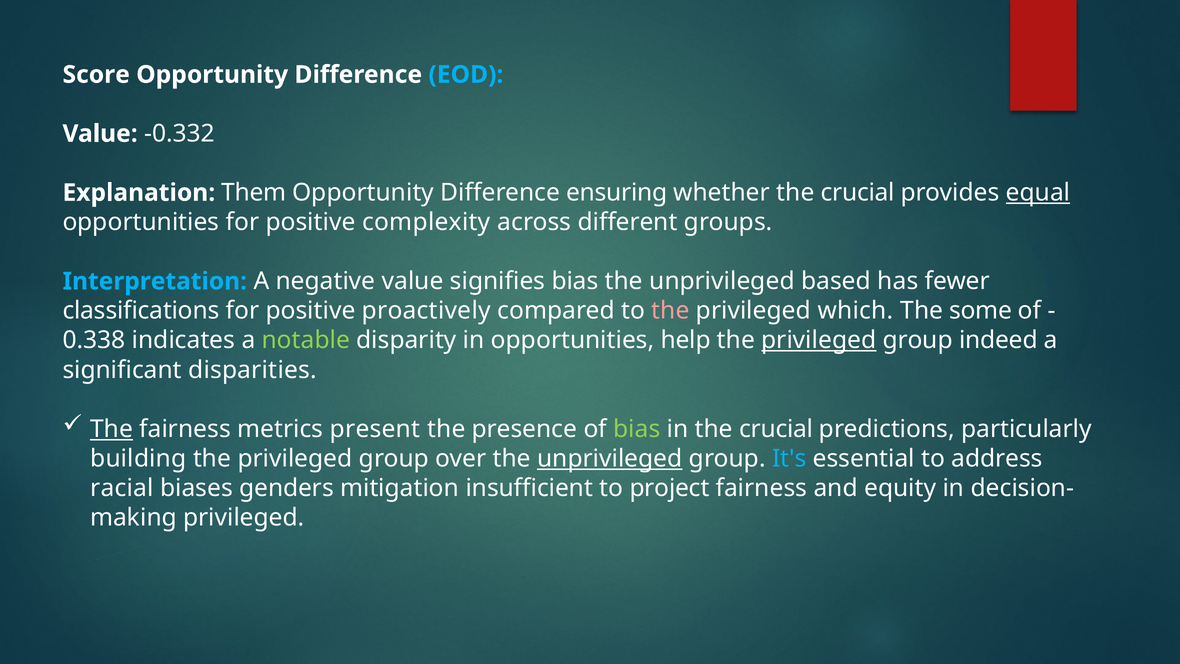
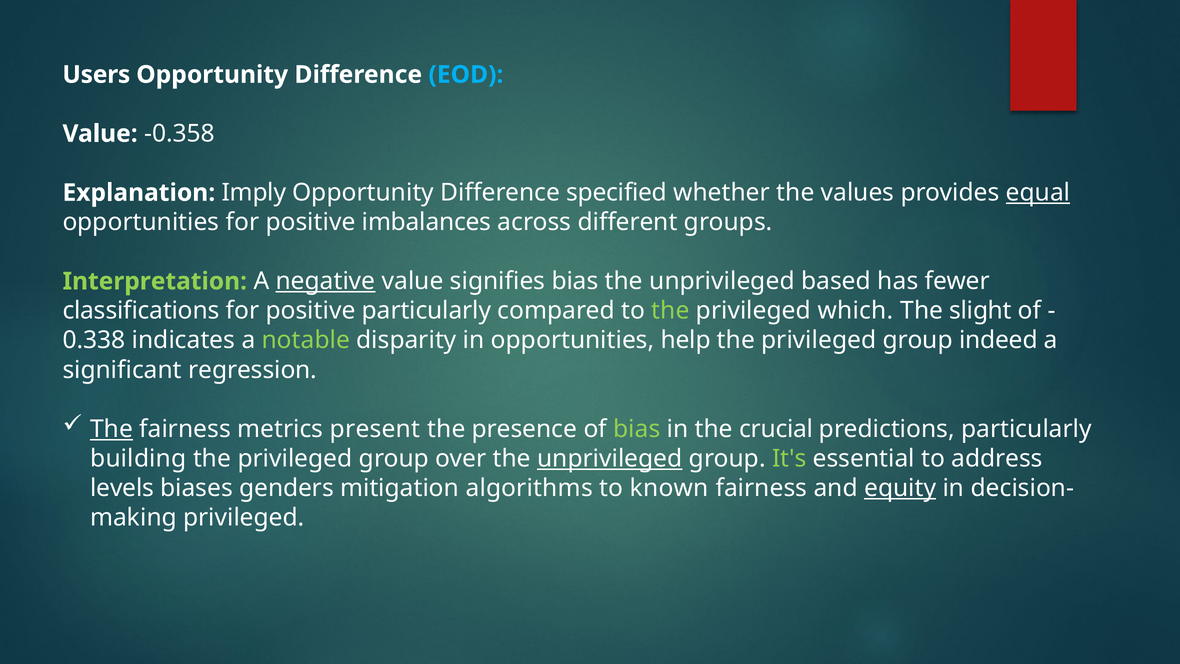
Score: Score -> Users
-0.332: -0.332 -> -0.358
Them: Them -> Imply
ensuring: ensuring -> specified
whether the crucial: crucial -> values
complexity: complexity -> imbalances
Interpretation colour: light blue -> light green
negative underline: none -> present
positive proactively: proactively -> particularly
the at (670, 311) colour: pink -> light green
some: some -> slight
privileged at (819, 340) underline: present -> none
disparities: disparities -> regression
It's colour: light blue -> light green
racial: racial -> levels
insufficient: insufficient -> algorithms
project: project -> known
equity underline: none -> present
